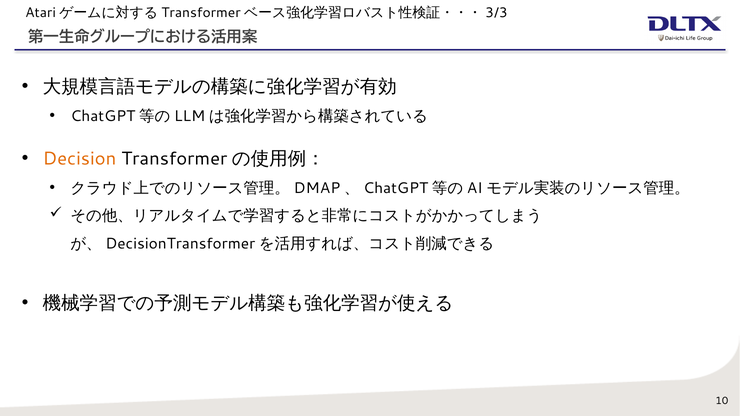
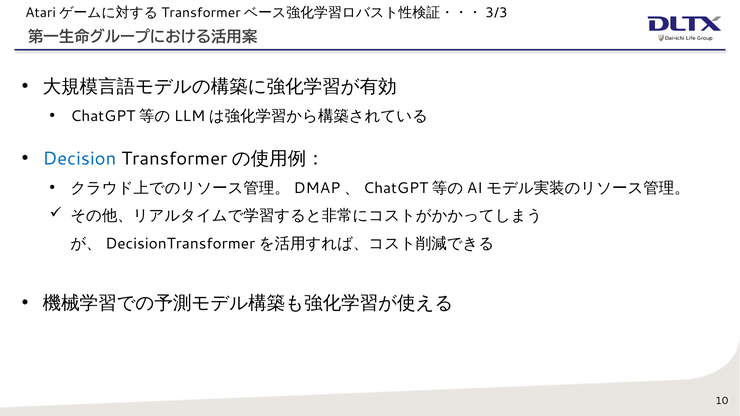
Decision colour: orange -> blue
